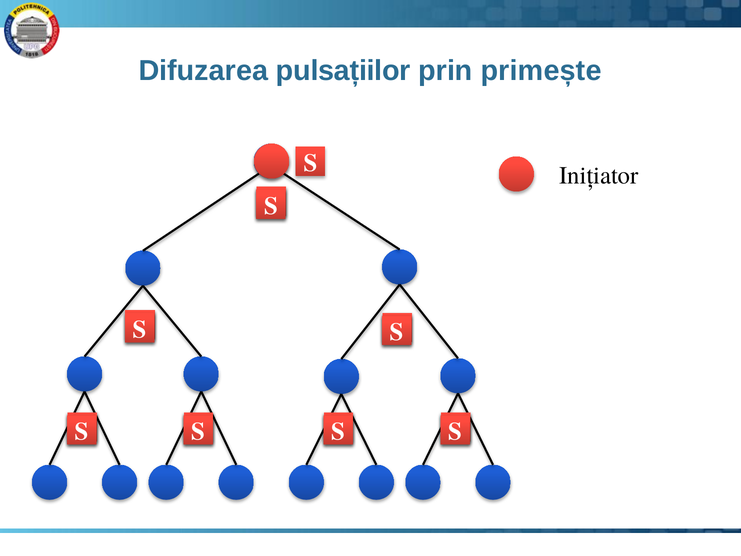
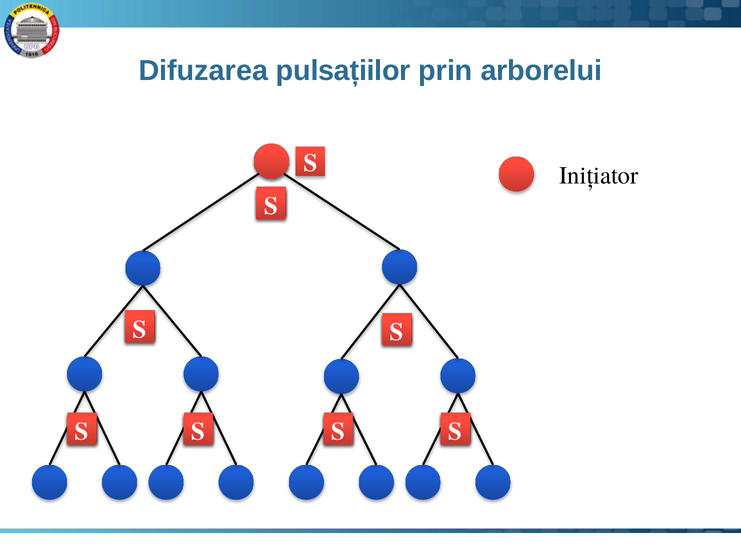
primește: primește -> arborelui
